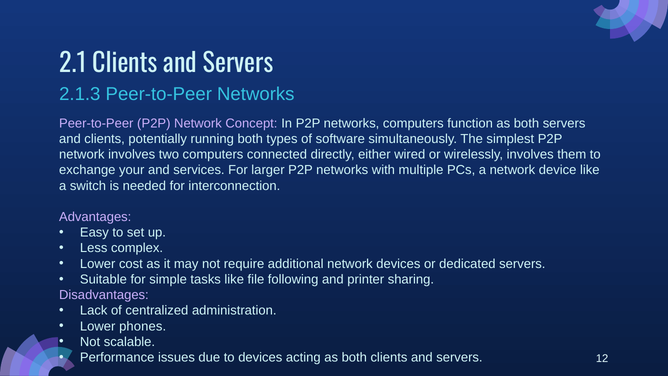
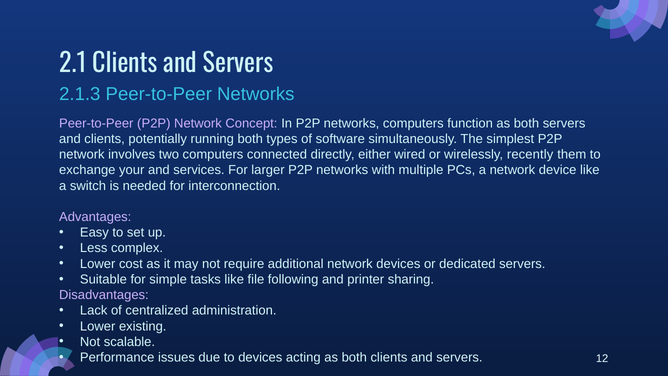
wirelessly involves: involves -> recently
phones: phones -> existing
